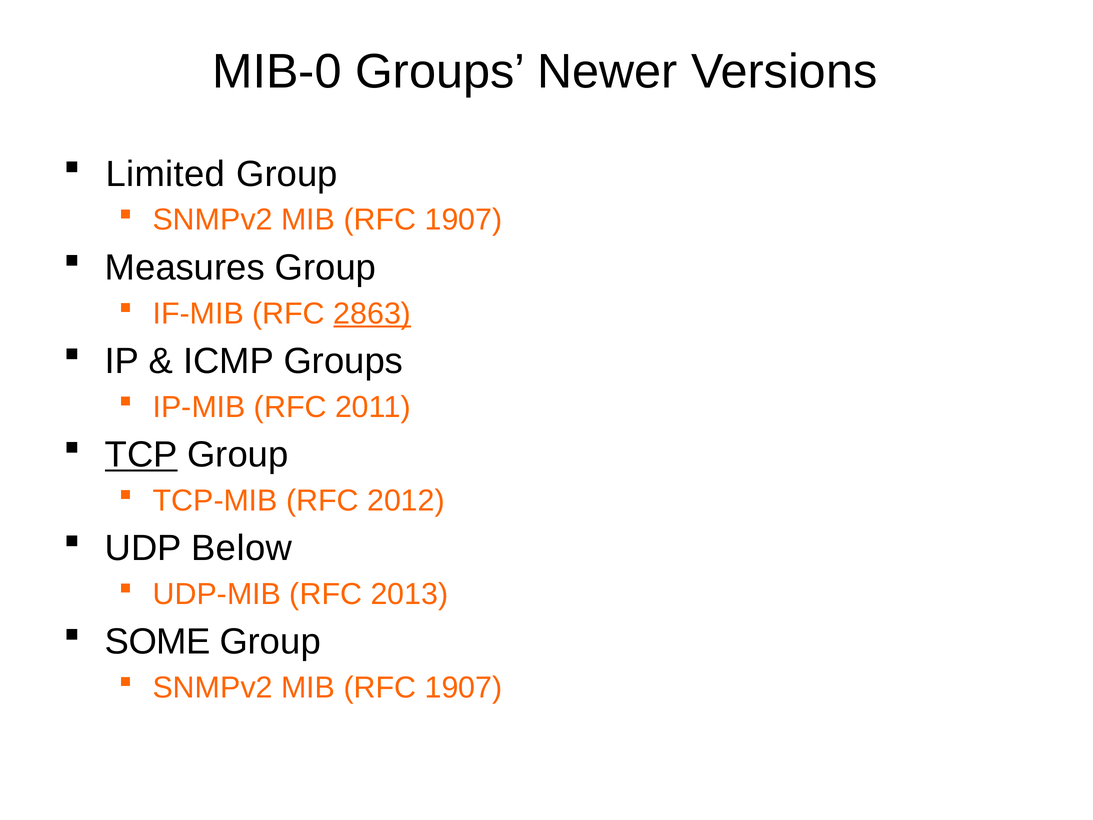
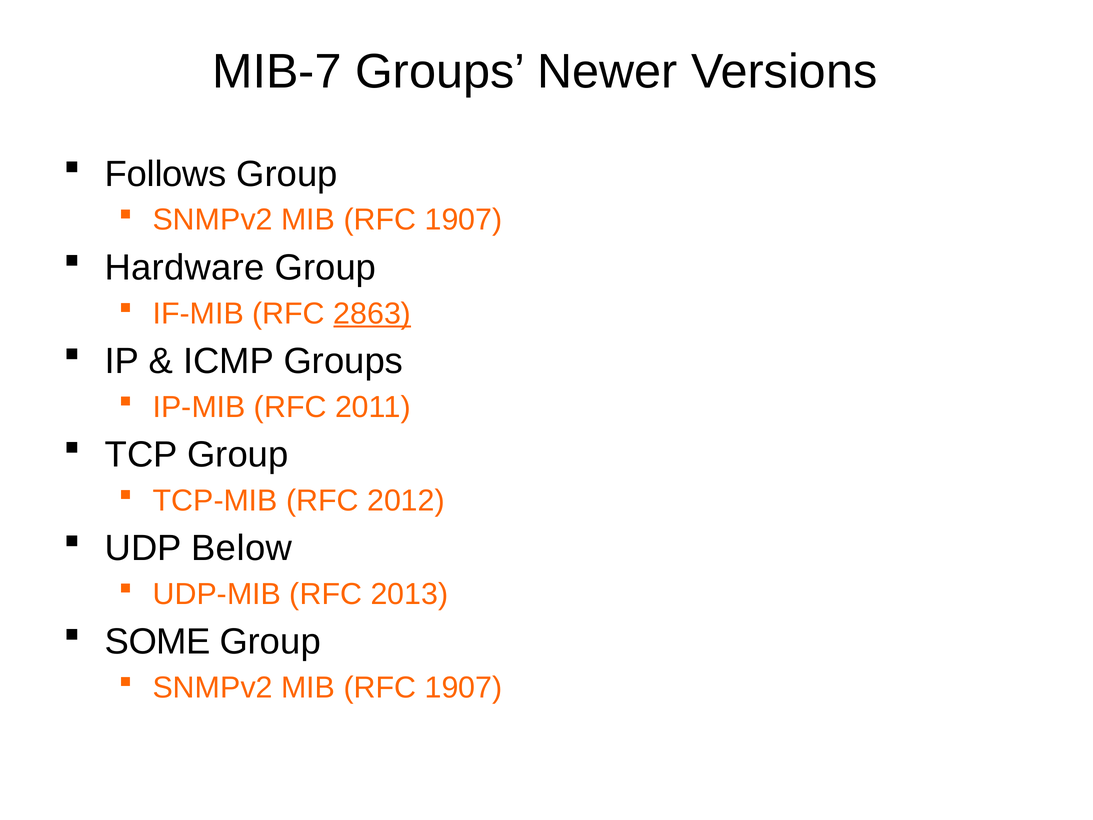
MIB-0: MIB-0 -> MIB-7
Limited: Limited -> Follows
Measures: Measures -> Hardware
TCP underline: present -> none
